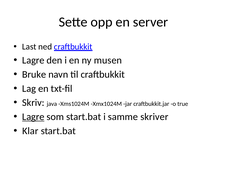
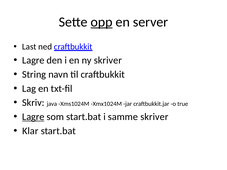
opp underline: none -> present
ny musen: musen -> skriver
Bruke: Bruke -> String
